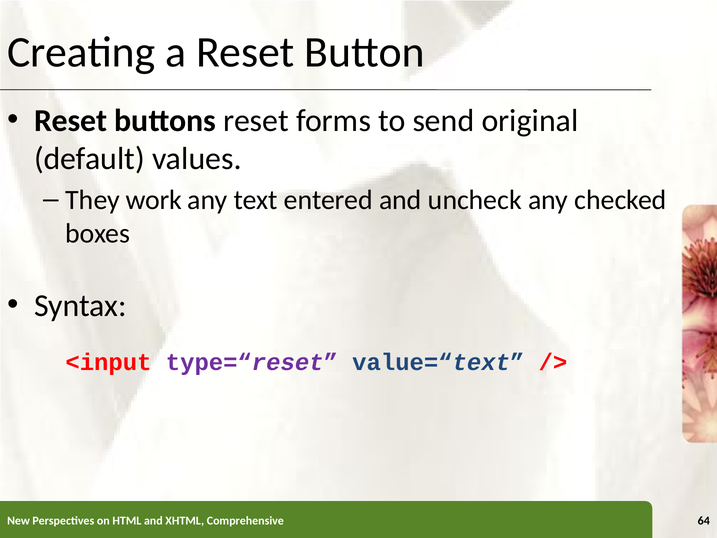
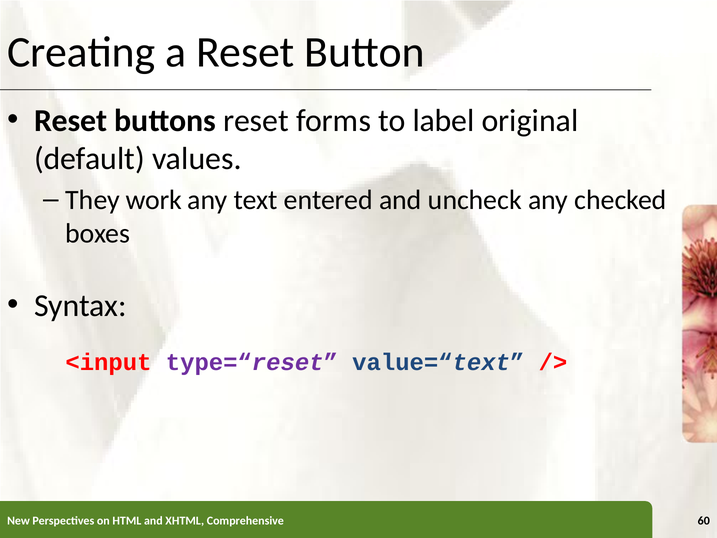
send: send -> label
64: 64 -> 60
